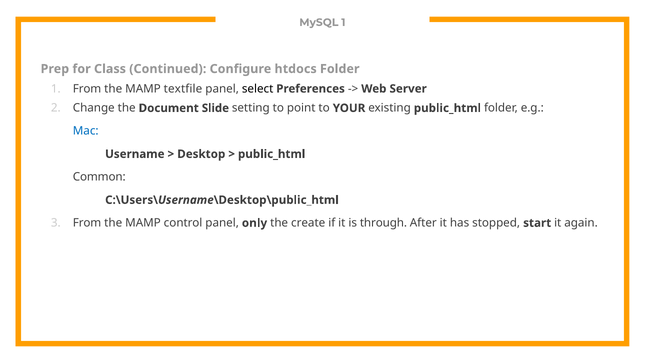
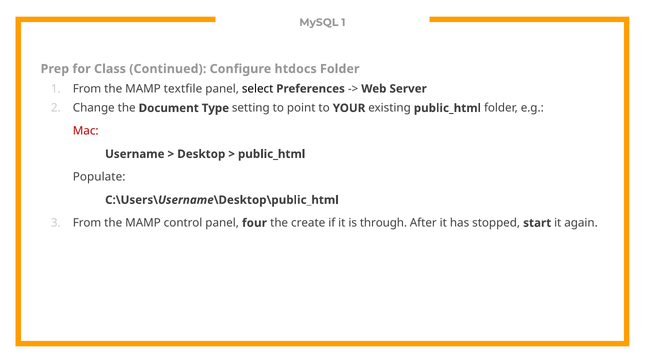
Slide: Slide -> Type
Mac colour: blue -> red
Common: Common -> Populate
only: only -> four
